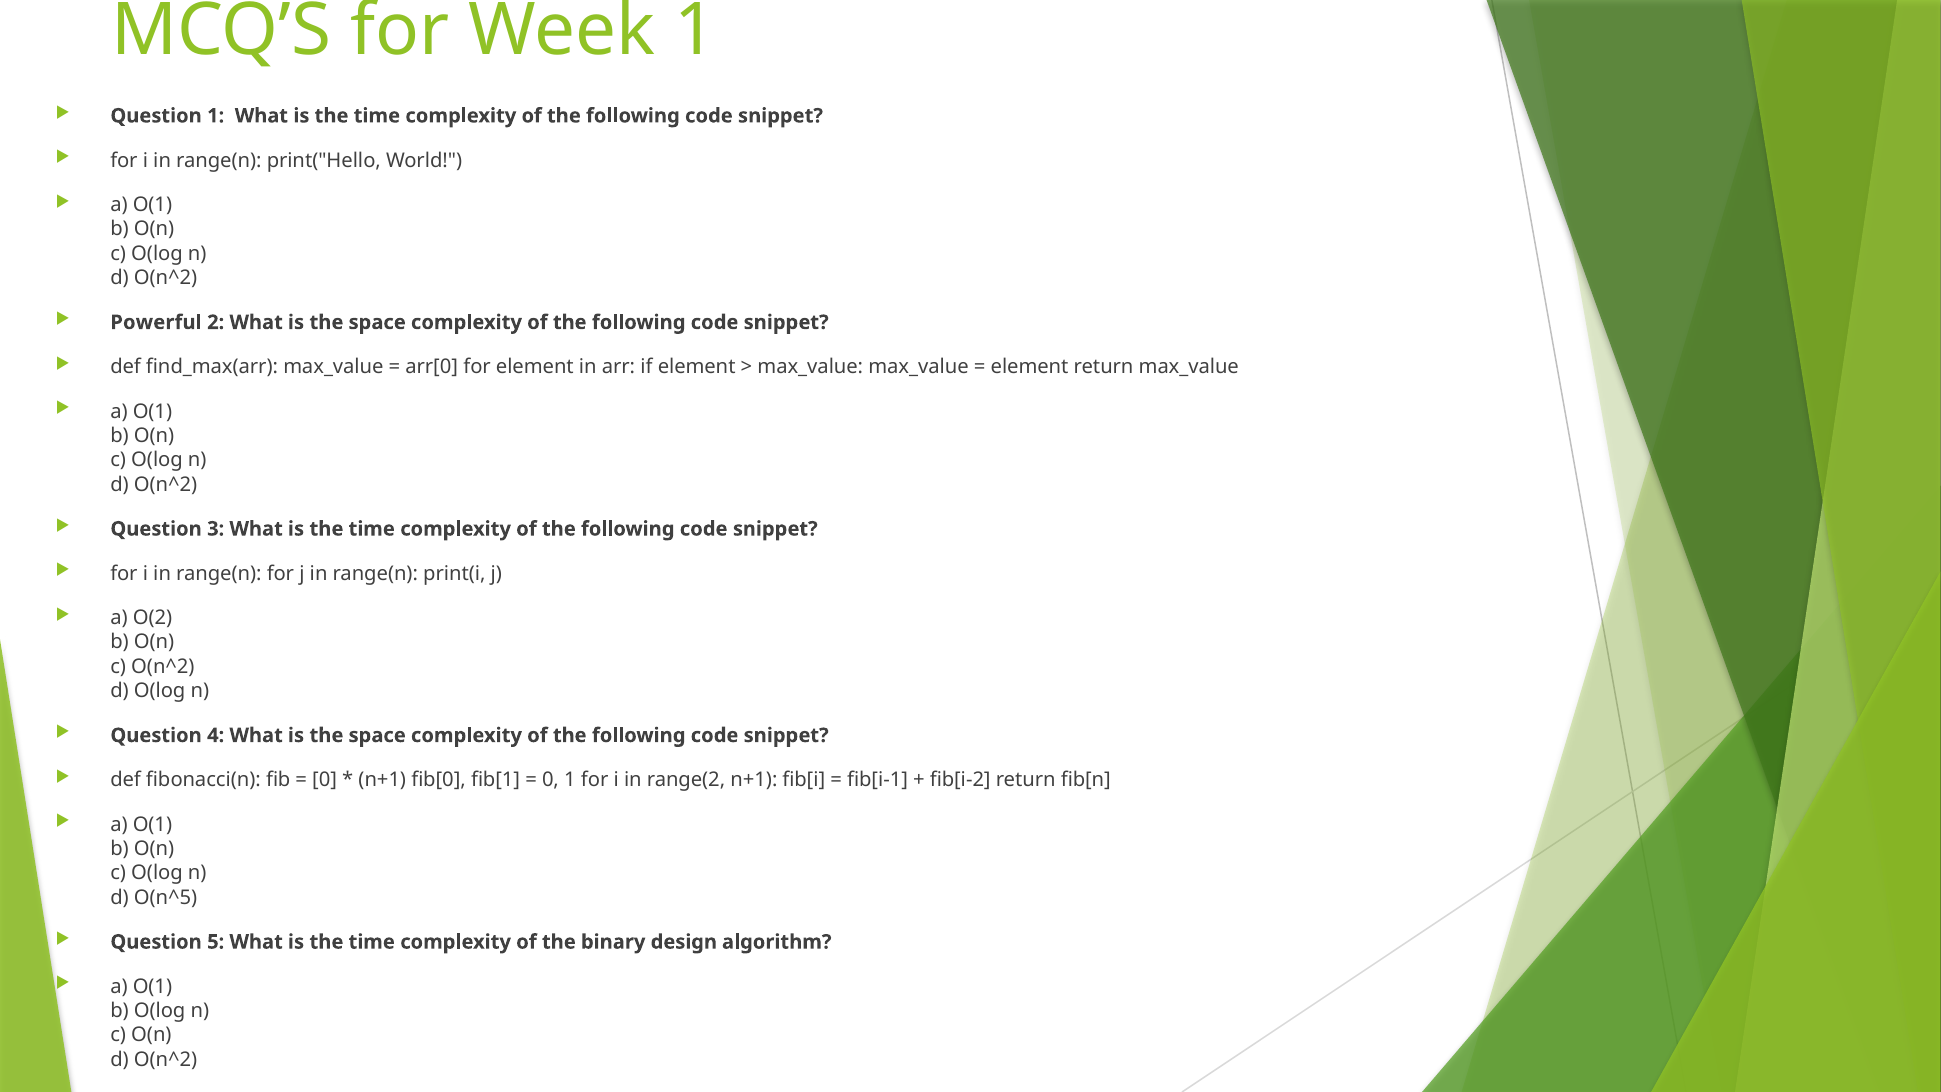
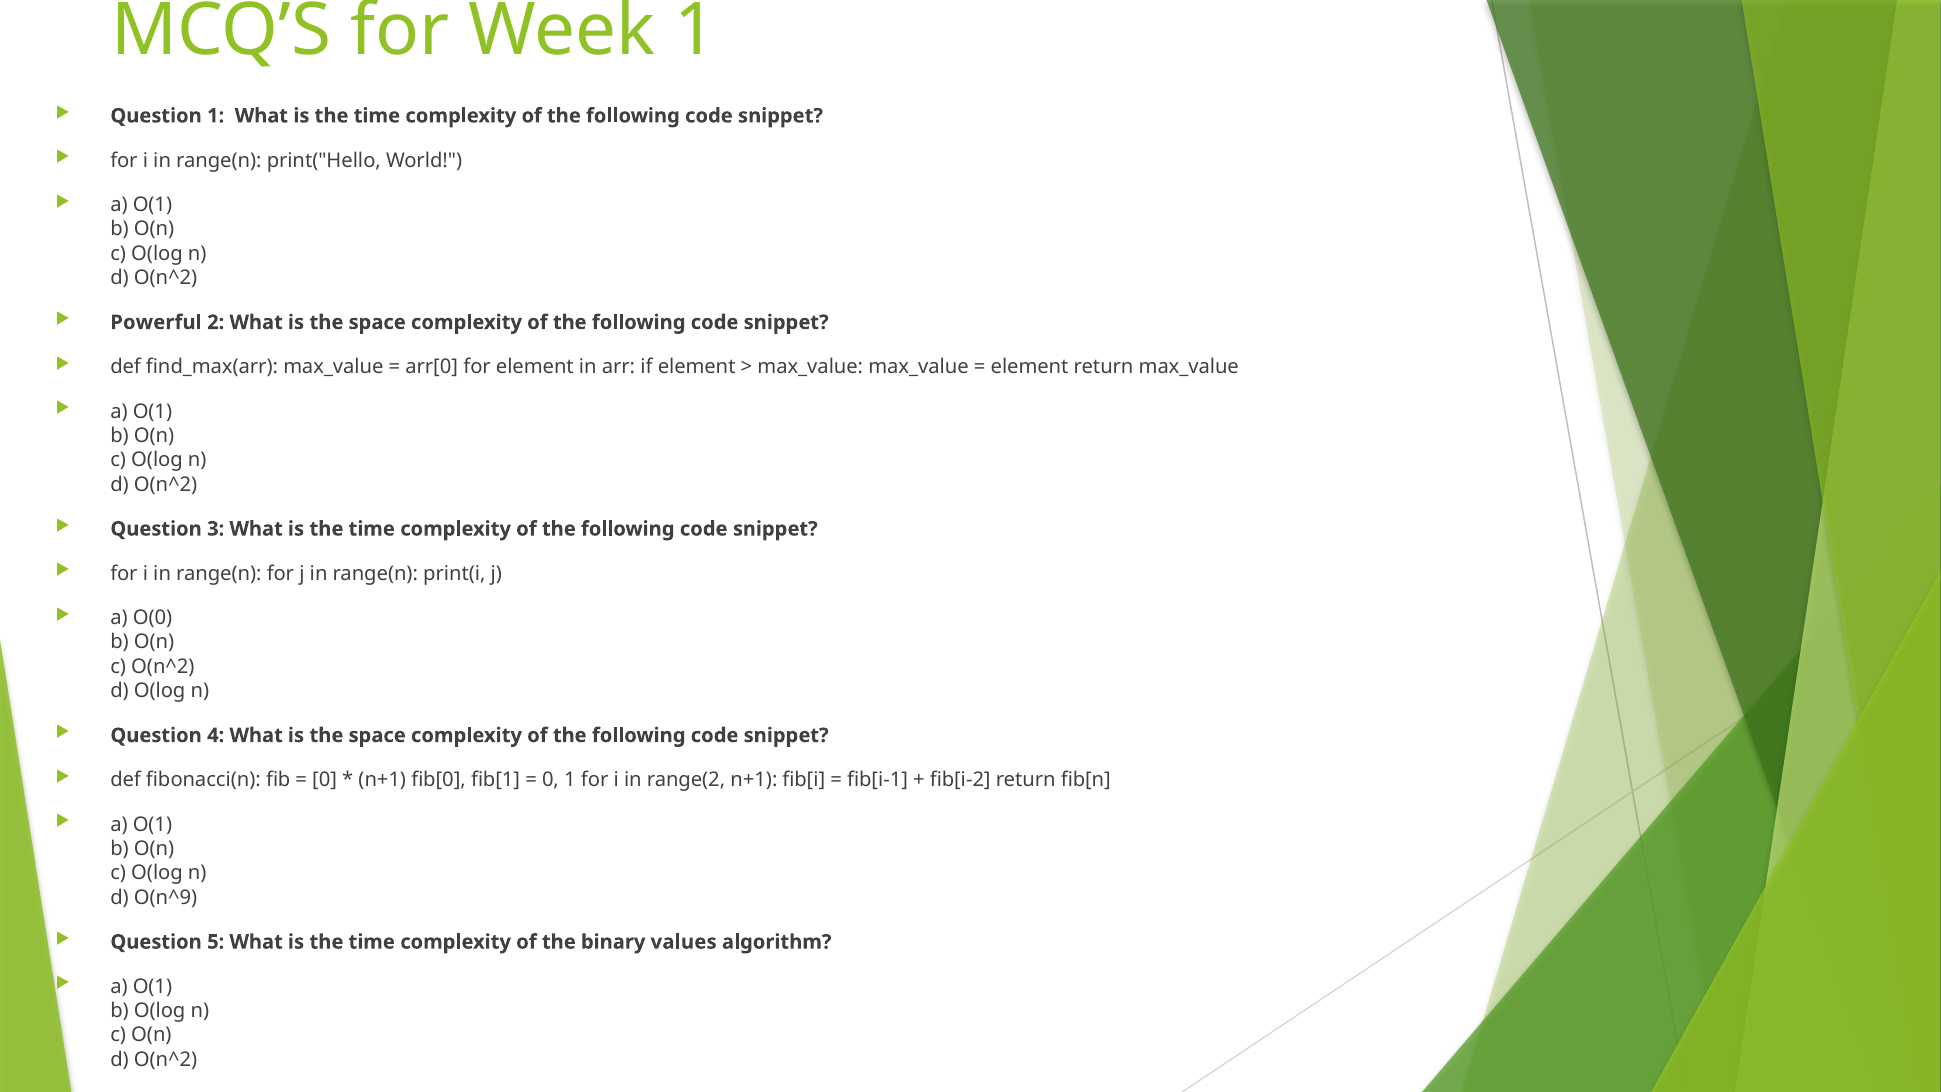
O(2: O(2 -> O(0
O(n^5: O(n^5 -> O(n^9
design: design -> values
